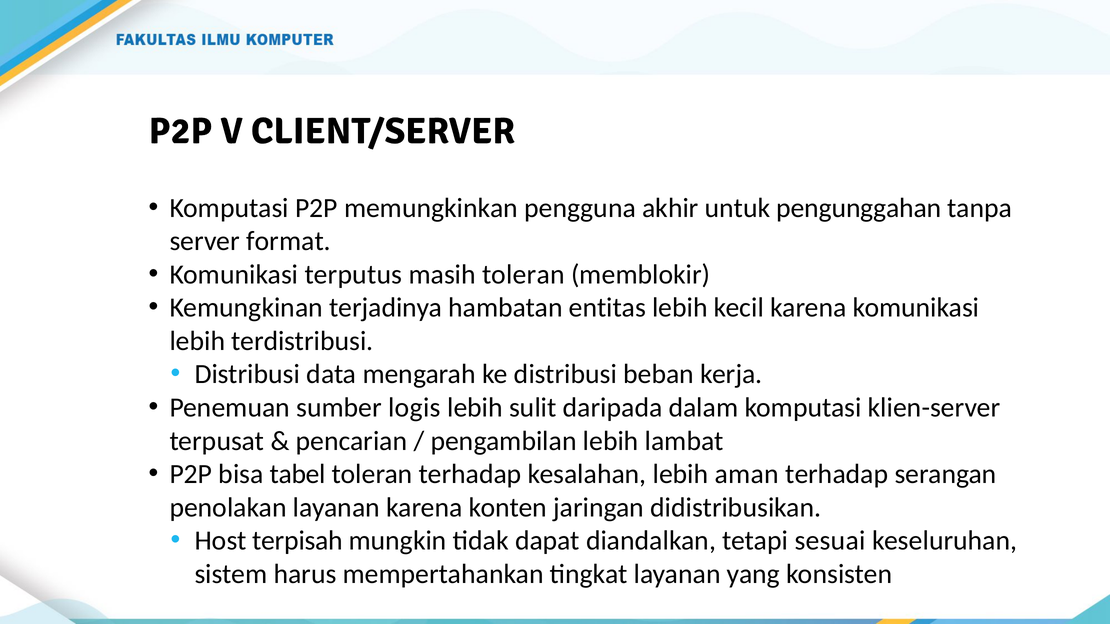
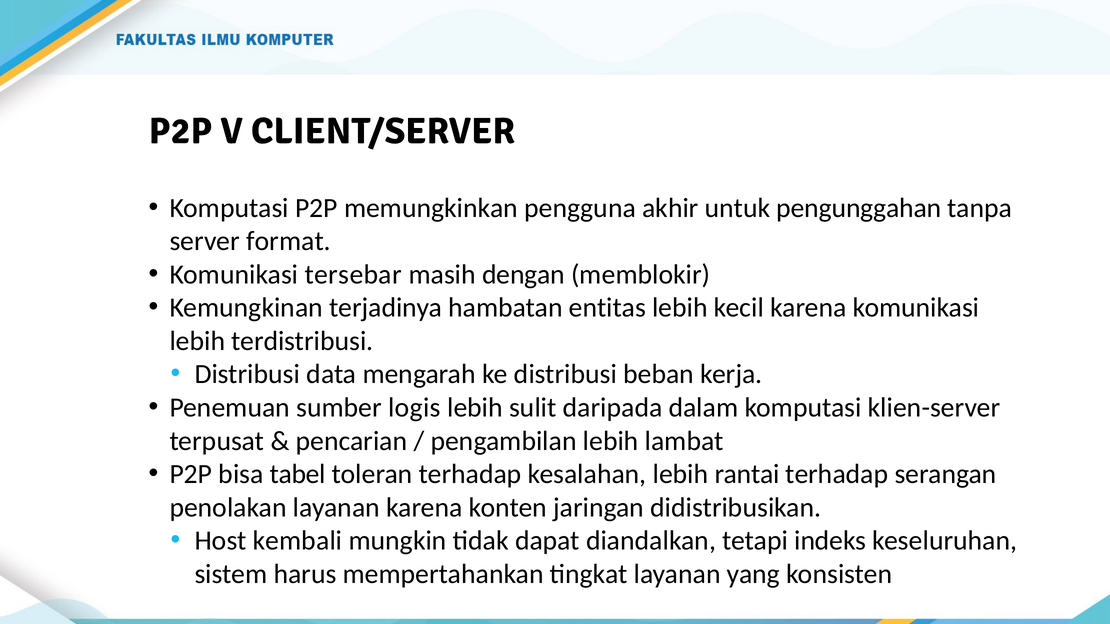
terputus: terputus -> tersebar
masih toleran: toleran -> dengan
aman: aman -> rantai
terpisah: terpisah -> kembali
sesuai: sesuai -> indeks
